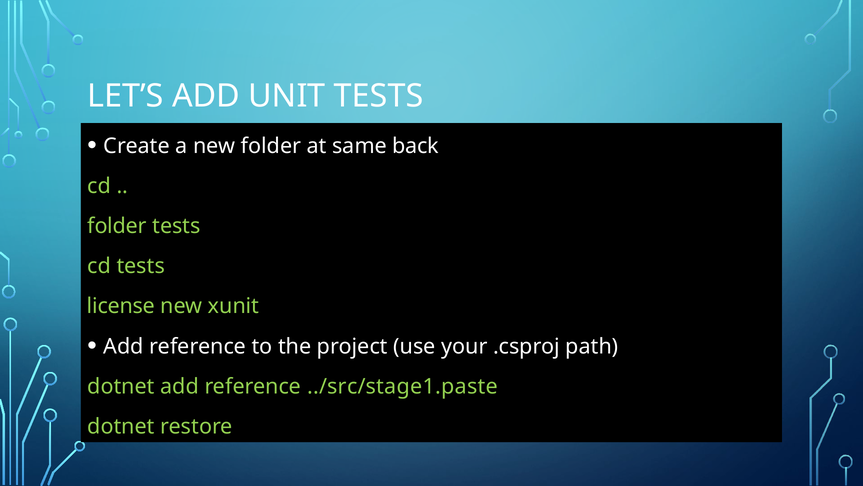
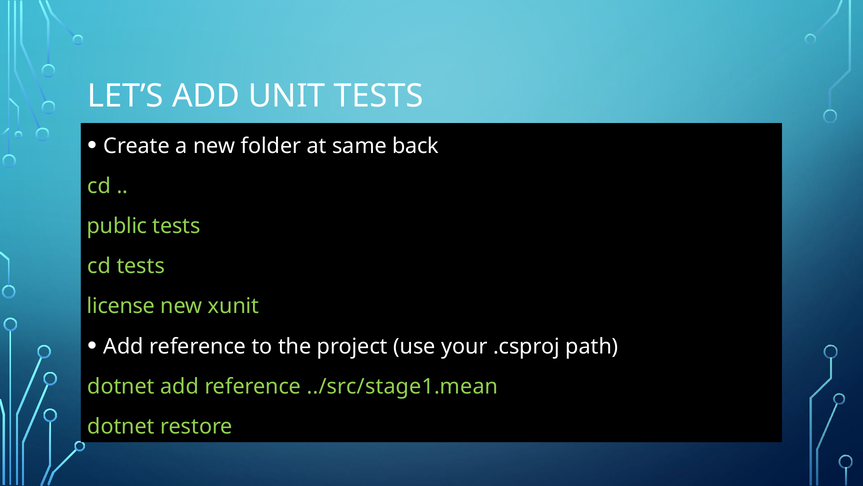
folder at (117, 226): folder -> public
../src/stage1.paste: ../src/stage1.paste -> ../src/stage1.mean
